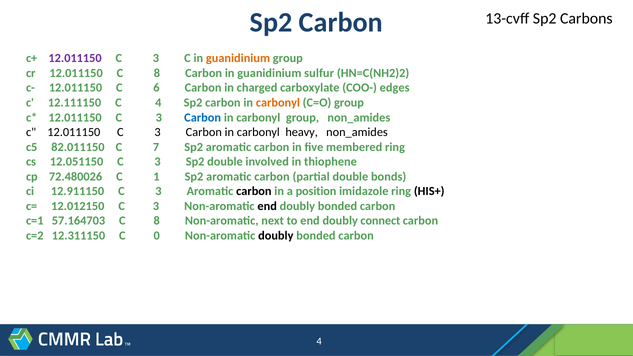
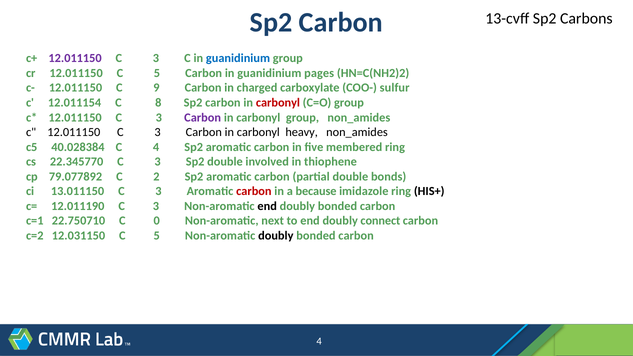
guanidinium at (238, 58) colour: orange -> blue
12.011150 C 8: 8 -> 5
sulfur: sulfur -> pages
6: 6 -> 9
edges: edges -> sulfur
12.111150: 12.111150 -> 12.011154
C 4: 4 -> 8
carbonyl at (278, 103) colour: orange -> red
Carbon at (203, 117) colour: blue -> purple
82.011150: 82.011150 -> 40.028384
C 7: 7 -> 4
12.051150: 12.051150 -> 22.345770
72.480026: 72.480026 -> 79.077892
1: 1 -> 2
12.911150: 12.911150 -> 13.011150
carbon at (254, 191) colour: black -> red
position: position -> because
12.012150: 12.012150 -> 12.011190
57.164703: 57.164703 -> 22.750710
8 at (157, 221): 8 -> 0
12.311150: 12.311150 -> 12.031150
0 at (157, 236): 0 -> 5
